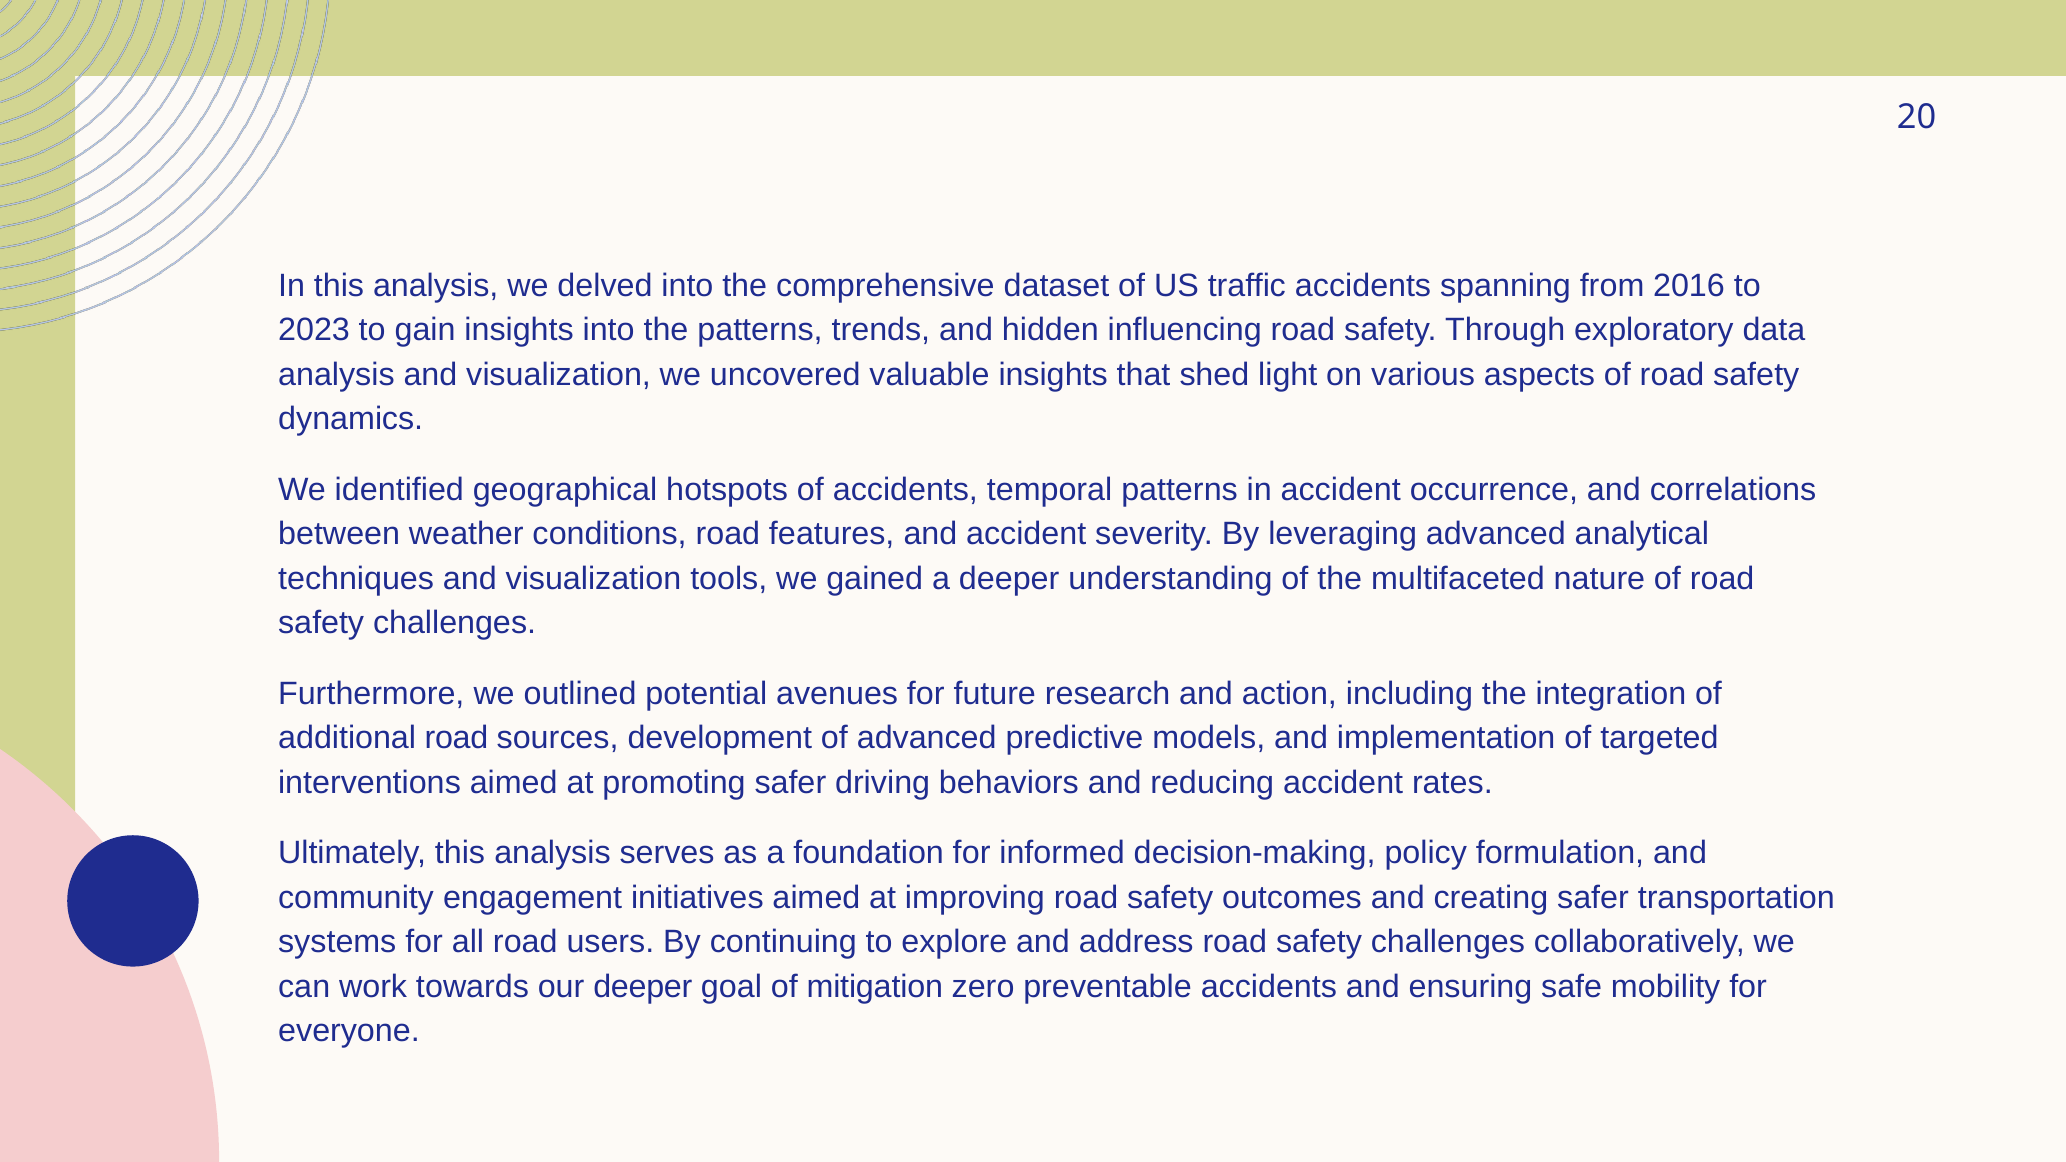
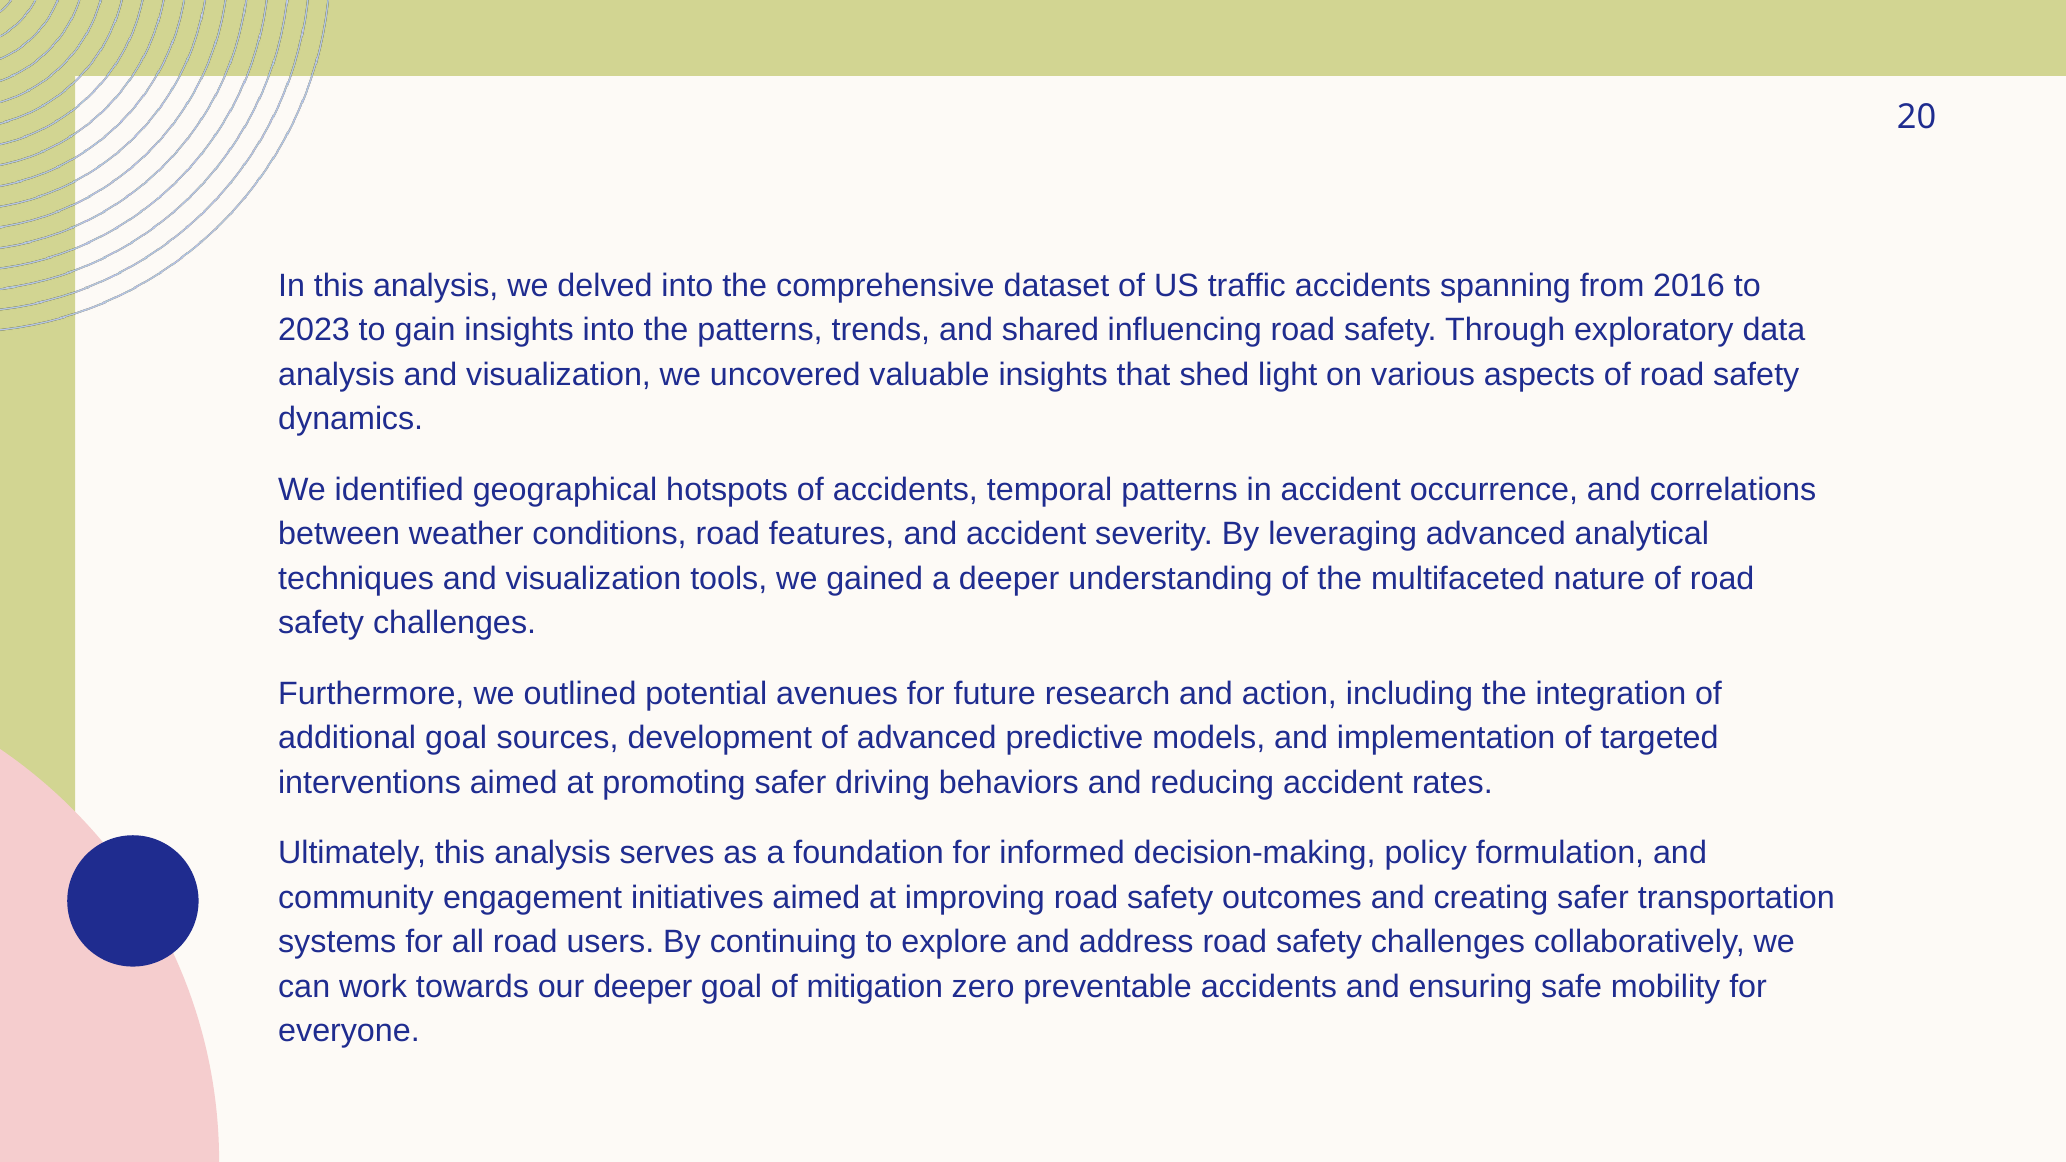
hidden: hidden -> shared
additional road: road -> goal
